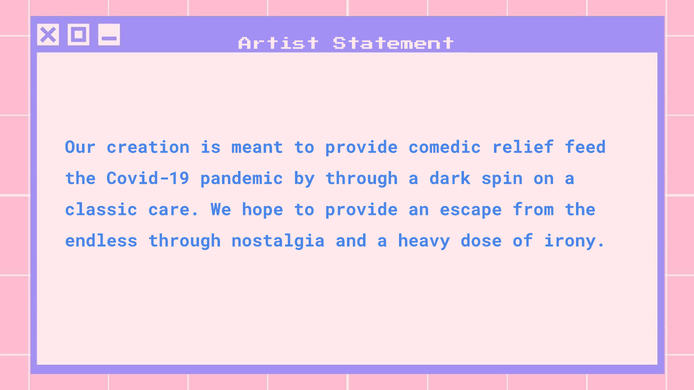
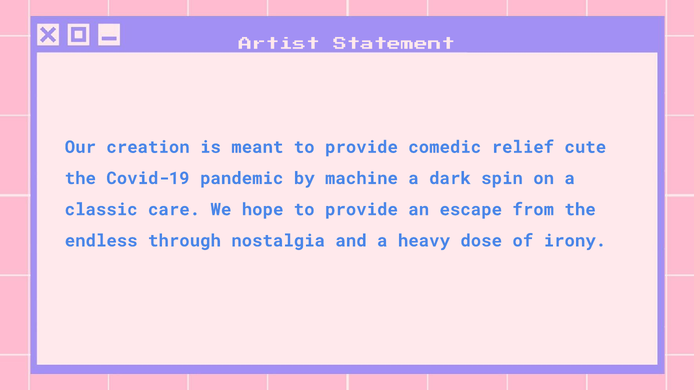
feed: feed -> cute
by through: through -> machine
